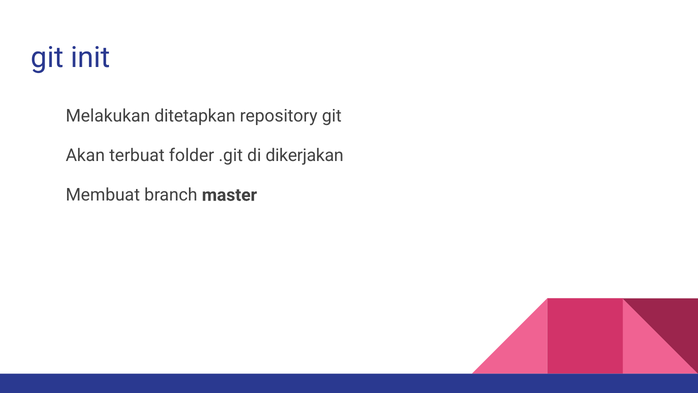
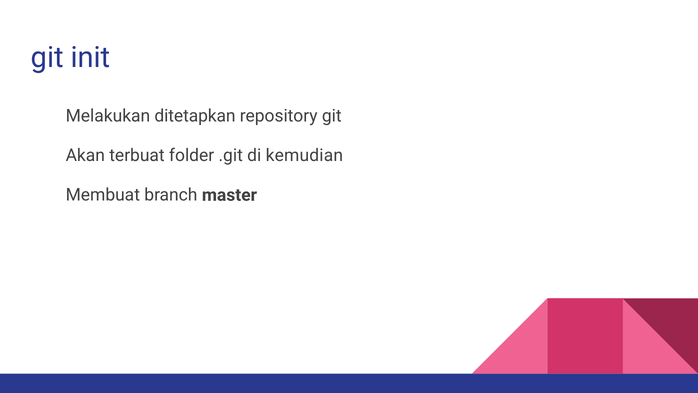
dikerjakan: dikerjakan -> kemudian
